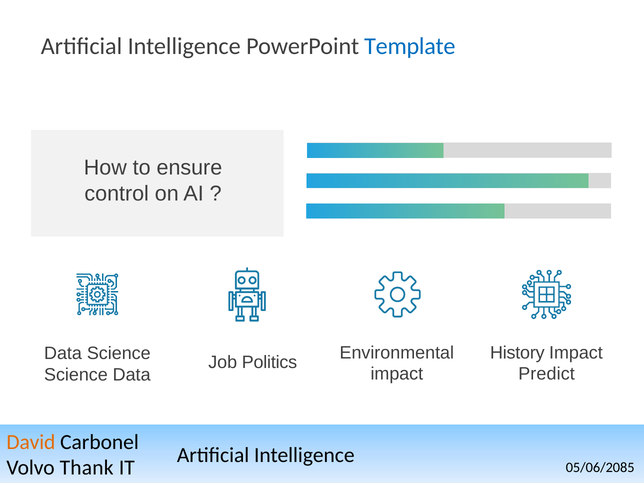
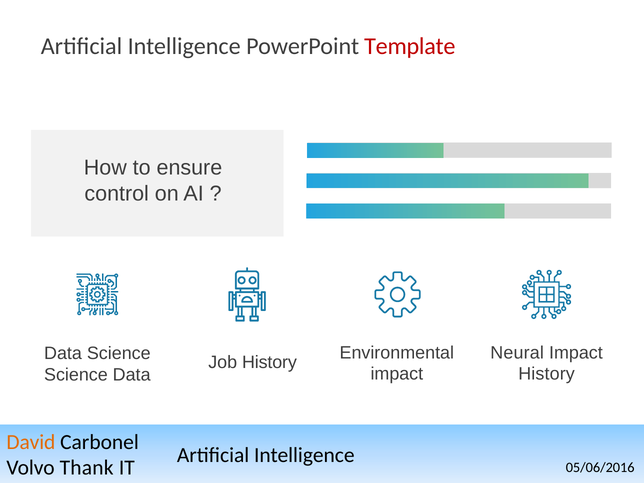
Template colour: blue -> red
History: History -> Neural
Job Politics: Politics -> History
Predict at (547, 374): Predict -> History
05/06/2085: 05/06/2085 -> 05/06/2016
